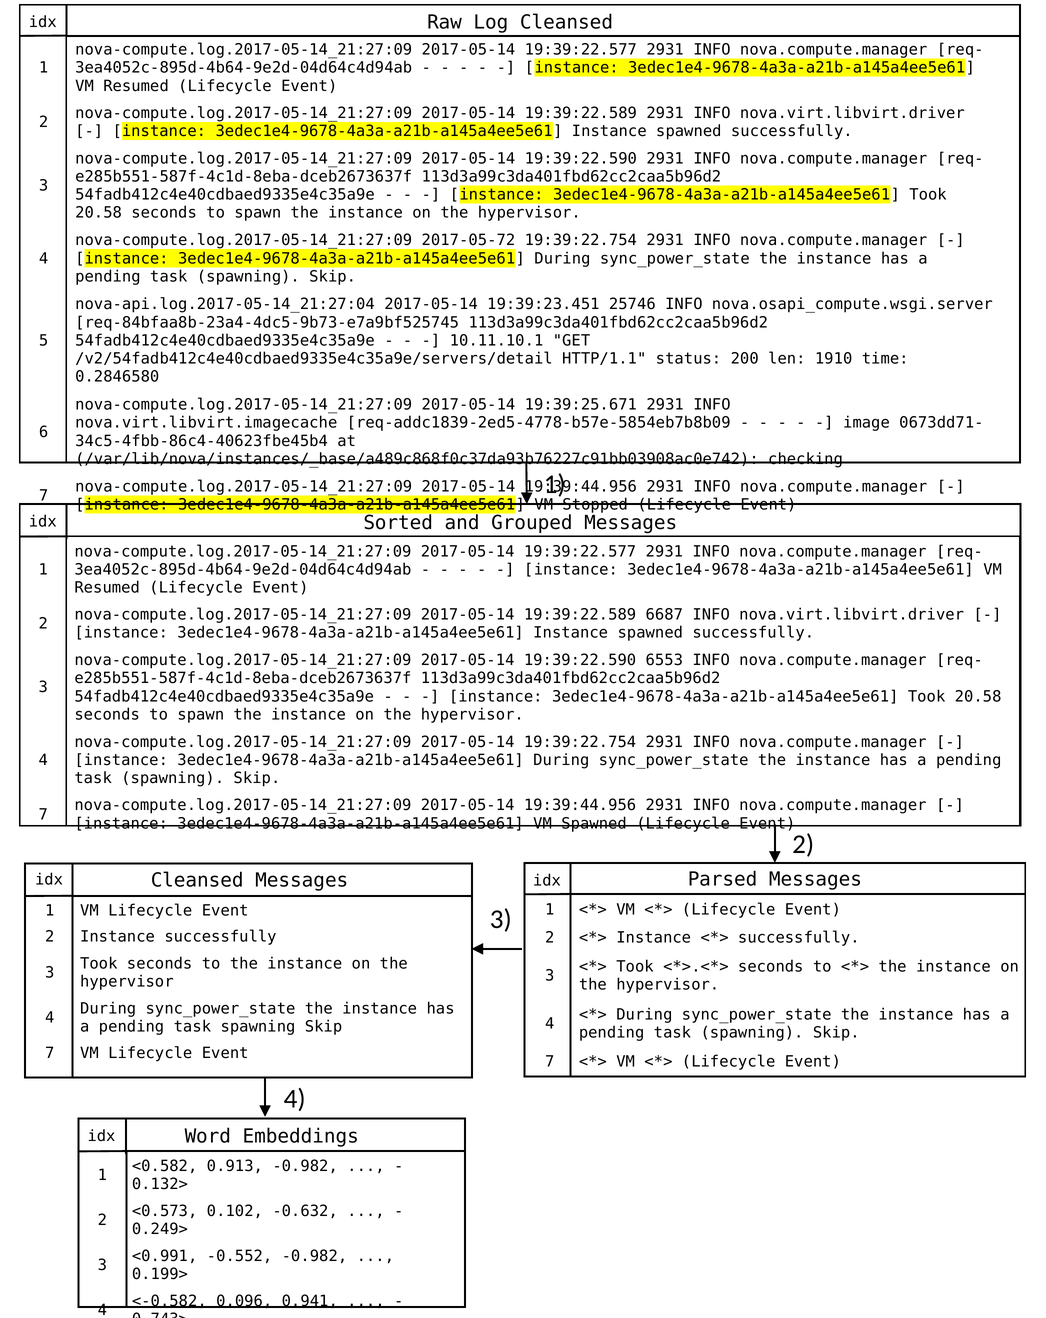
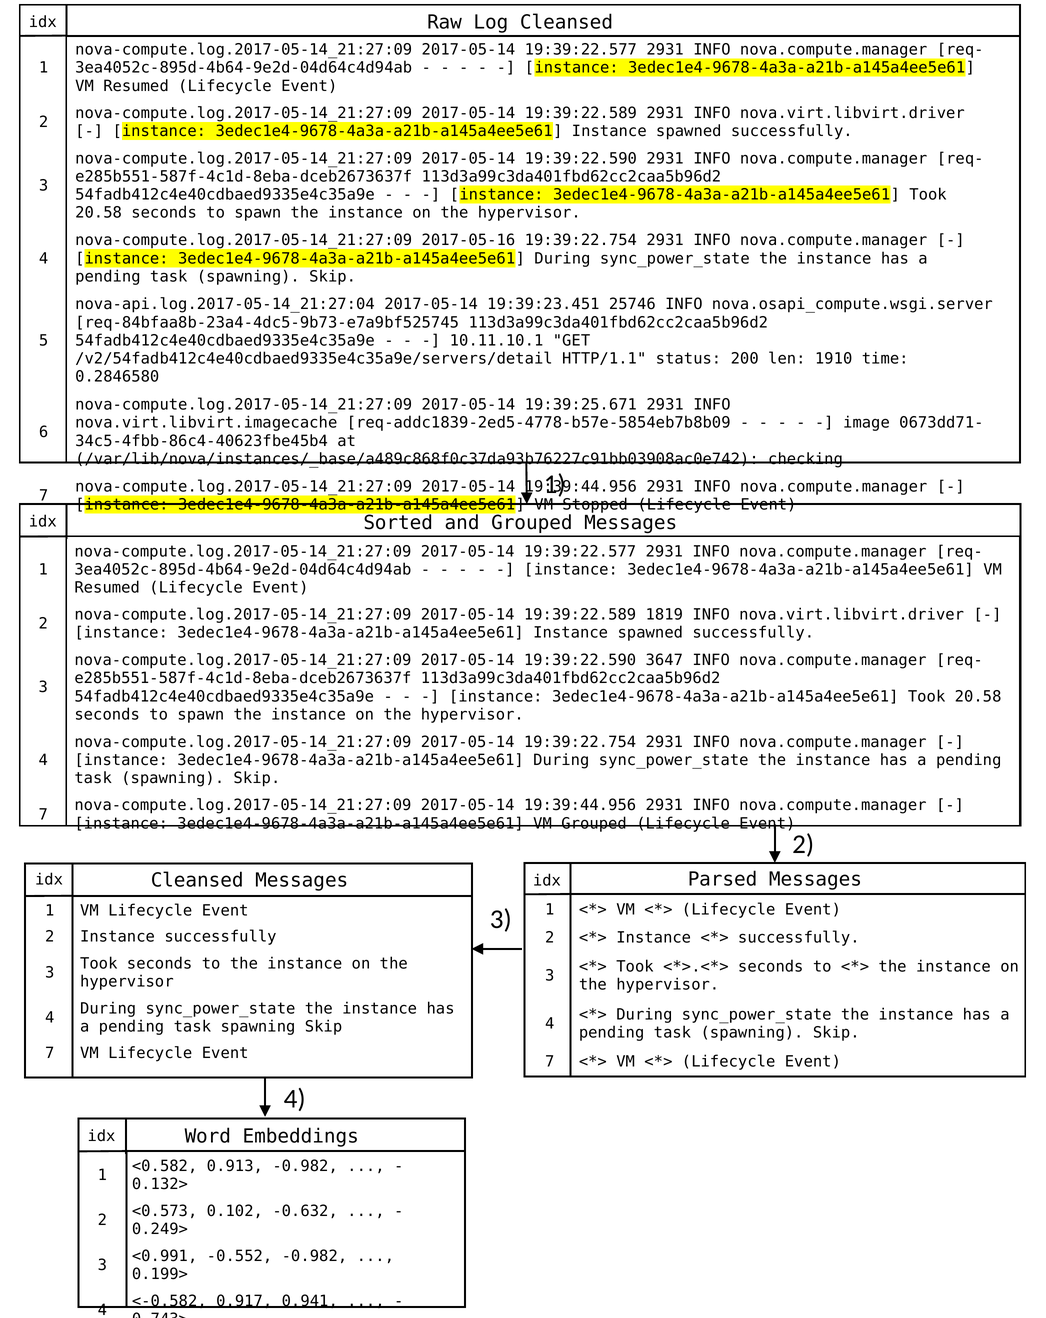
2017-05-72: 2017-05-72 -> 2017-05-16
6687: 6687 -> 1819
6553: 6553 -> 3647
VM Spawned: Spawned -> Grouped
0.096: 0.096 -> 0.917
